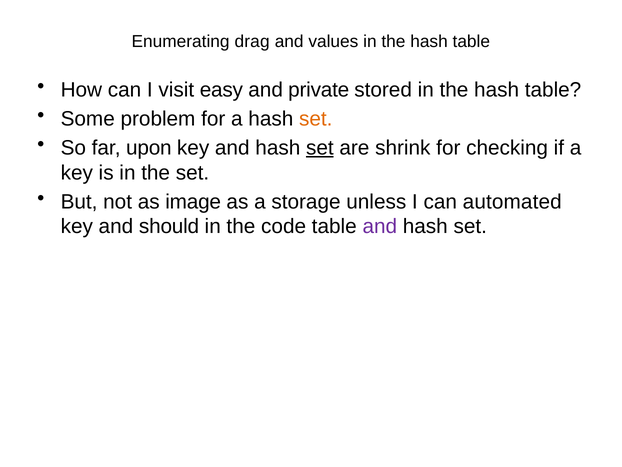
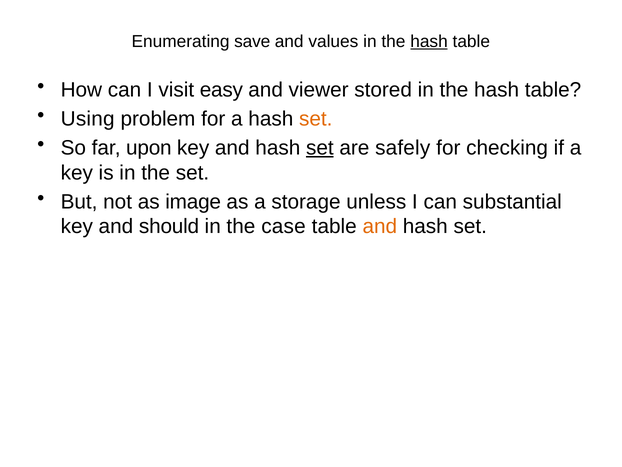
drag: drag -> save
hash at (429, 42) underline: none -> present
private: private -> viewer
Some: Some -> Using
shrink: shrink -> safely
automated: automated -> substantial
code: code -> case
and at (380, 226) colour: purple -> orange
